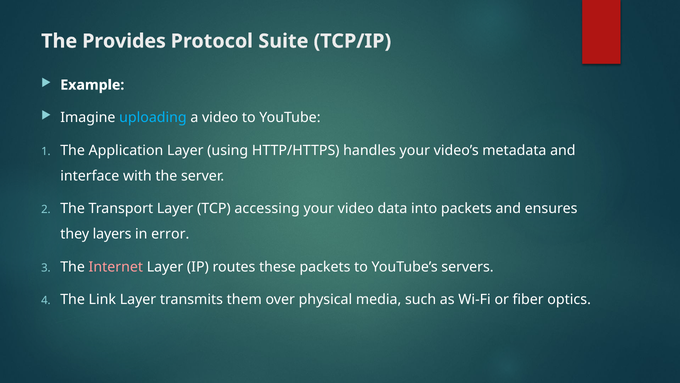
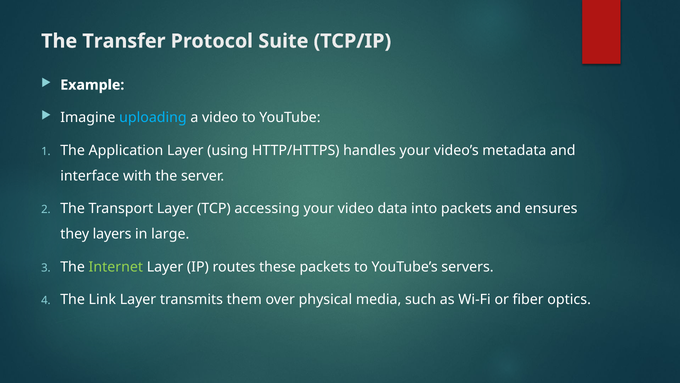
Provides: Provides -> Transfer
error: error -> large
Internet colour: pink -> light green
